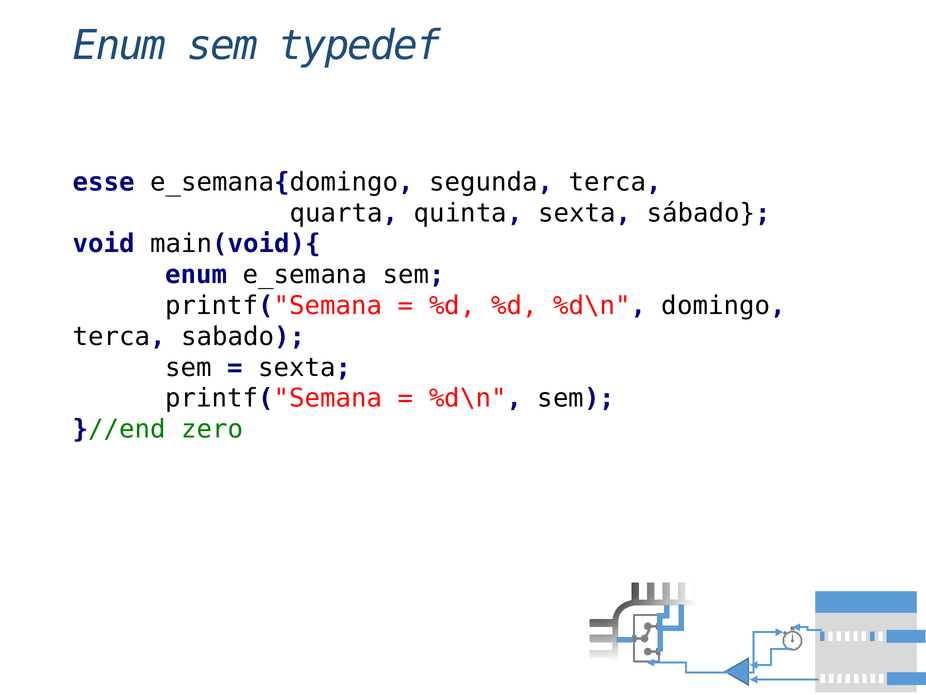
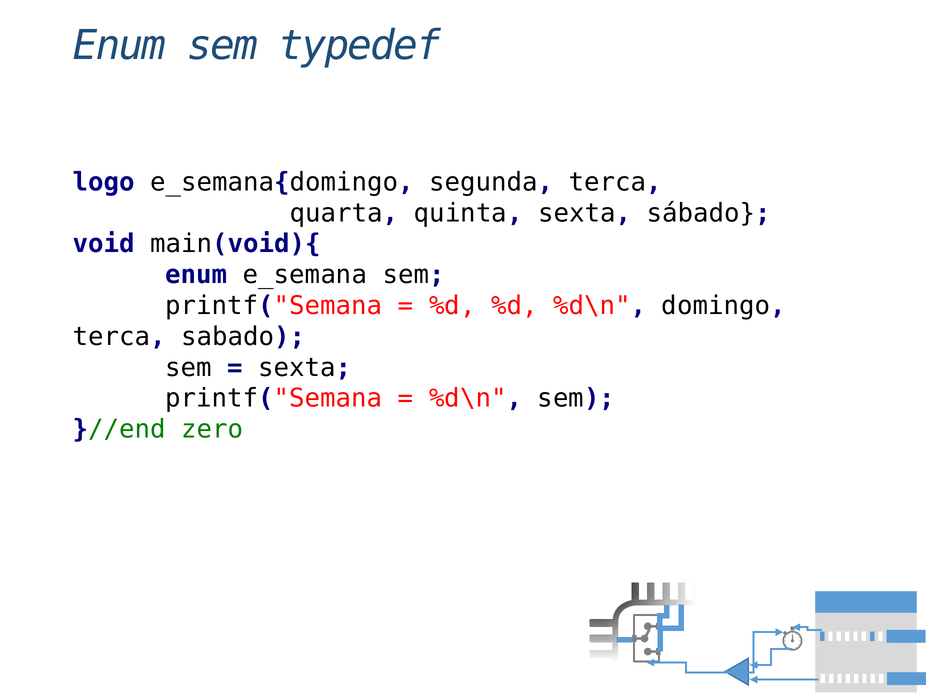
esse: esse -> logo
